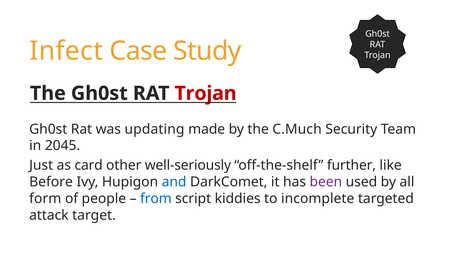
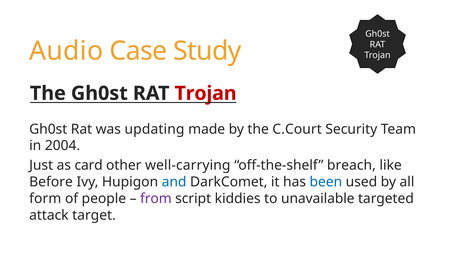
Infect: Infect -> Audio
C.Much: C.Much -> C.Court
2045: 2045 -> 2004
well-seriously: well-seriously -> well-carrying
further: further -> breach
been colour: purple -> blue
from colour: blue -> purple
incomplete: incomplete -> unavailable
